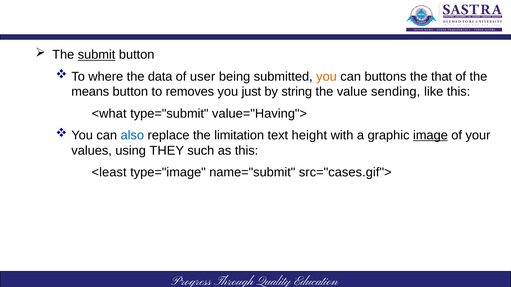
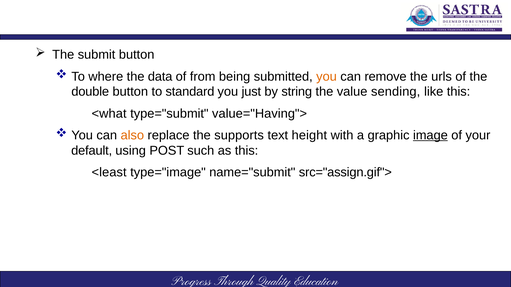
submit underline: present -> none
user: user -> from
buttons: buttons -> remove
that: that -> urls
means: means -> double
removes: removes -> standard
also colour: blue -> orange
limitation: limitation -> supports
values: values -> default
THEY: THEY -> POST
src="cases.gif">: src="cases.gif"> -> src="assign.gif">
